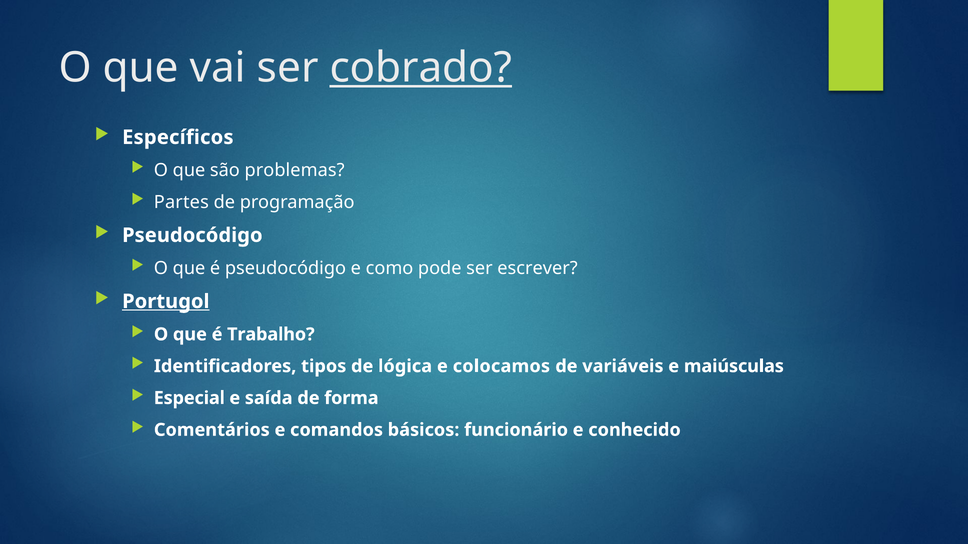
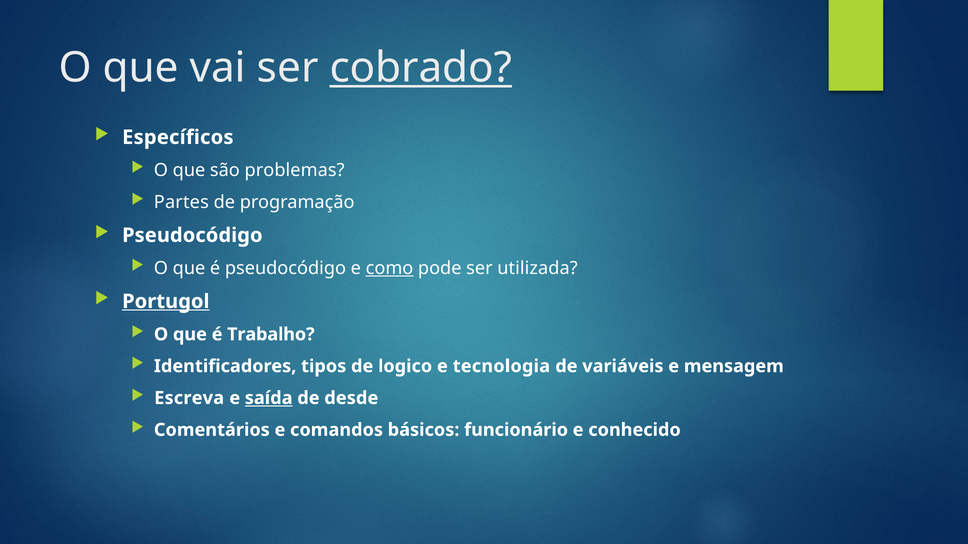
como underline: none -> present
escrever: escrever -> utilizada
lógica: lógica -> logico
colocamos: colocamos -> tecnologia
maiúsculas: maiúsculas -> mensagem
Especial: Especial -> Escreva
saída underline: none -> present
forma: forma -> desde
